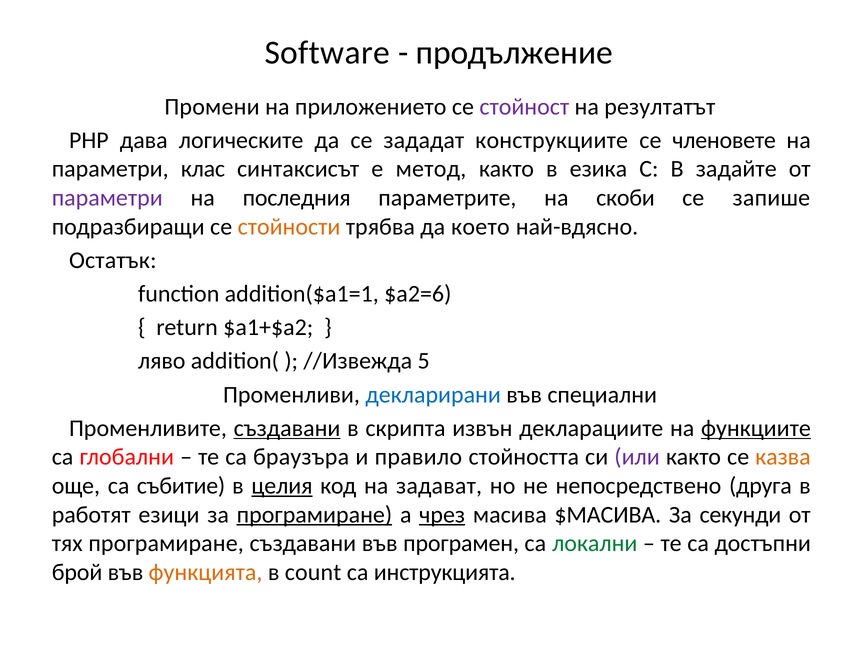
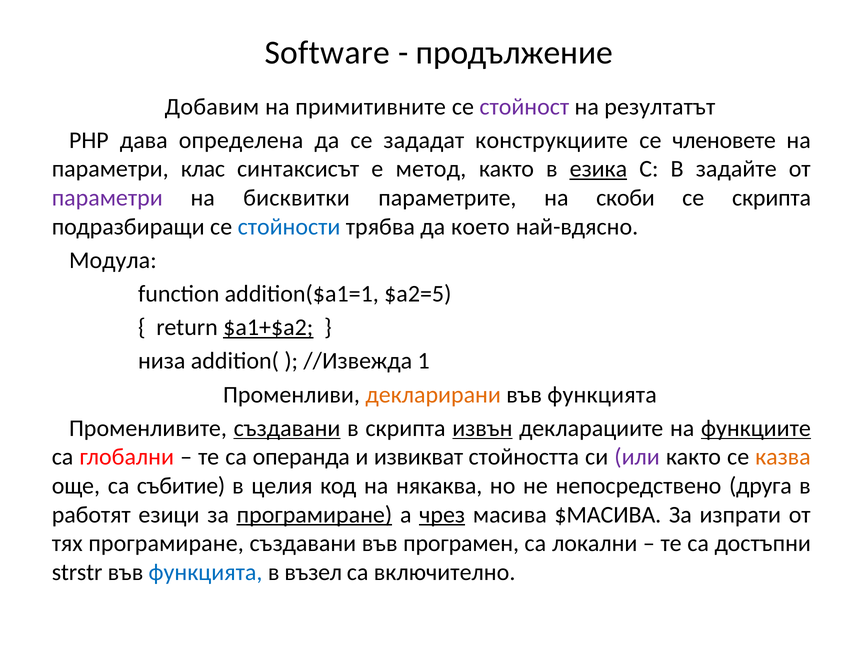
Промени: Промени -> Добавим
приложението: приложението -> примитивните
логическите: логическите -> определена
езика underline: none -> present
последния: последния -> бисквитки
се запише: запише -> скрипта
стойности colour: orange -> blue
Остатък: Остатък -> Модула
$а2=6: $а2=6 -> $а2=5
$a1+$a2 underline: none -> present
ляво: ляво -> низа
5: 5 -> 1
декларирани colour: blue -> orange
специални at (602, 395): специални -> функцията
извън underline: none -> present
браузъра: браузъра -> операнда
правило: правило -> извикват
целия underline: present -> none
задават: задават -> някаква
секунди: секунди -> изпрати
локални colour: green -> black
брой: брой -> strstr
функцията at (206, 572) colour: orange -> blue
count: count -> възел
инструкцията: инструкцията -> включително
